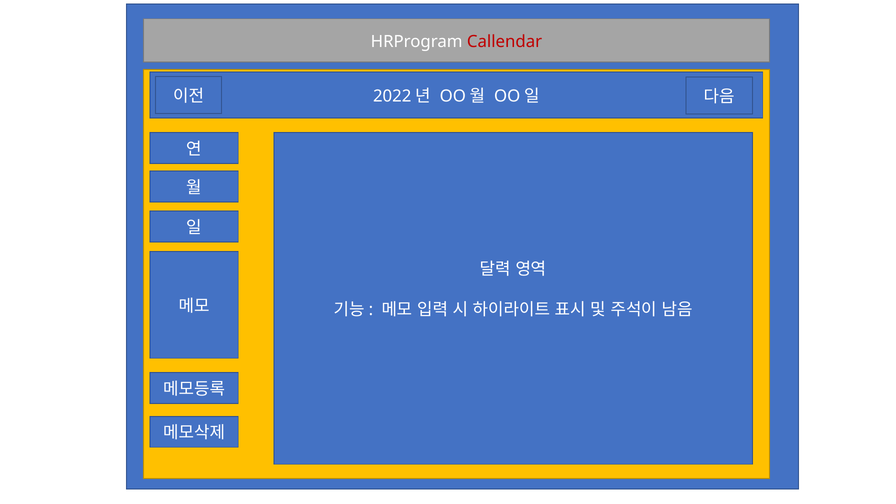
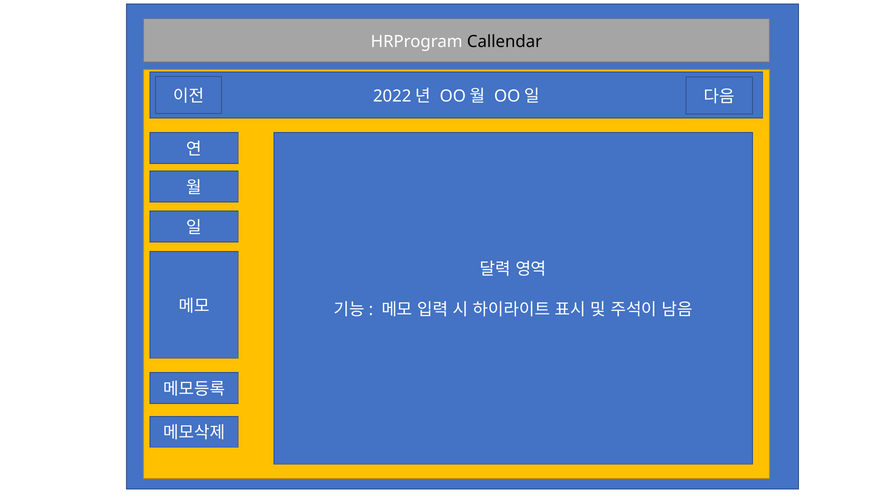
Callendar colour: red -> black
